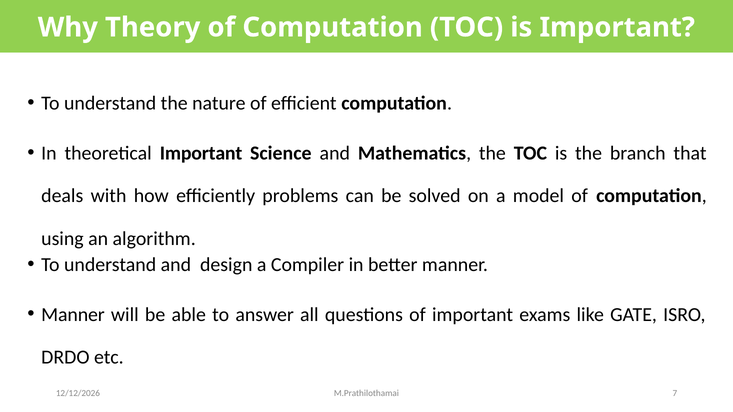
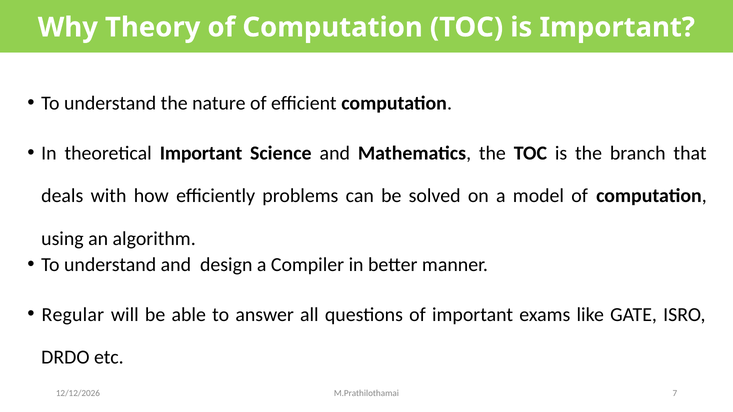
Manner at (73, 315): Manner -> Regular
